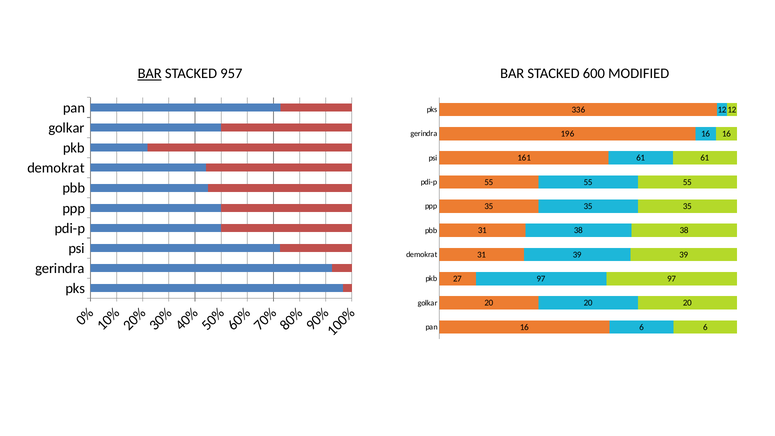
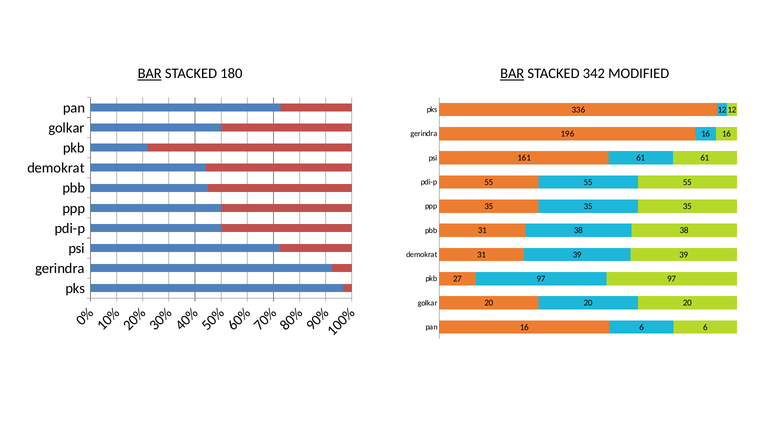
957: 957 -> 180
BAR at (512, 74) underline: none -> present
600: 600 -> 342
